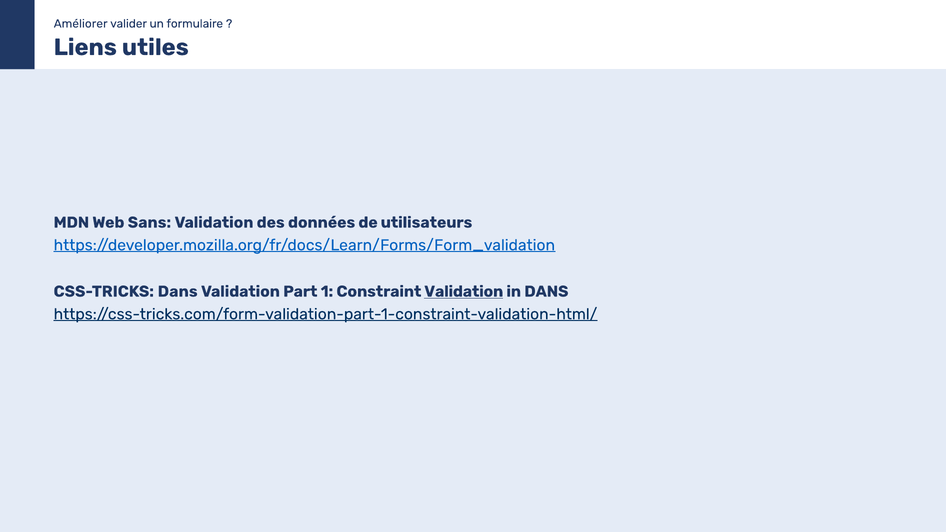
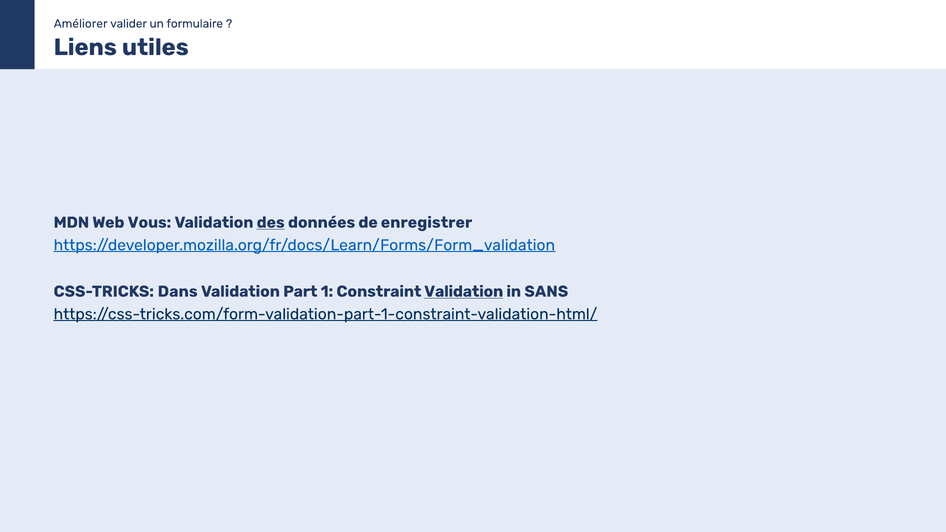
Sans: Sans -> Vous
des underline: none -> present
utilisateurs: utilisateurs -> enregistrer
in DANS: DANS -> SANS
